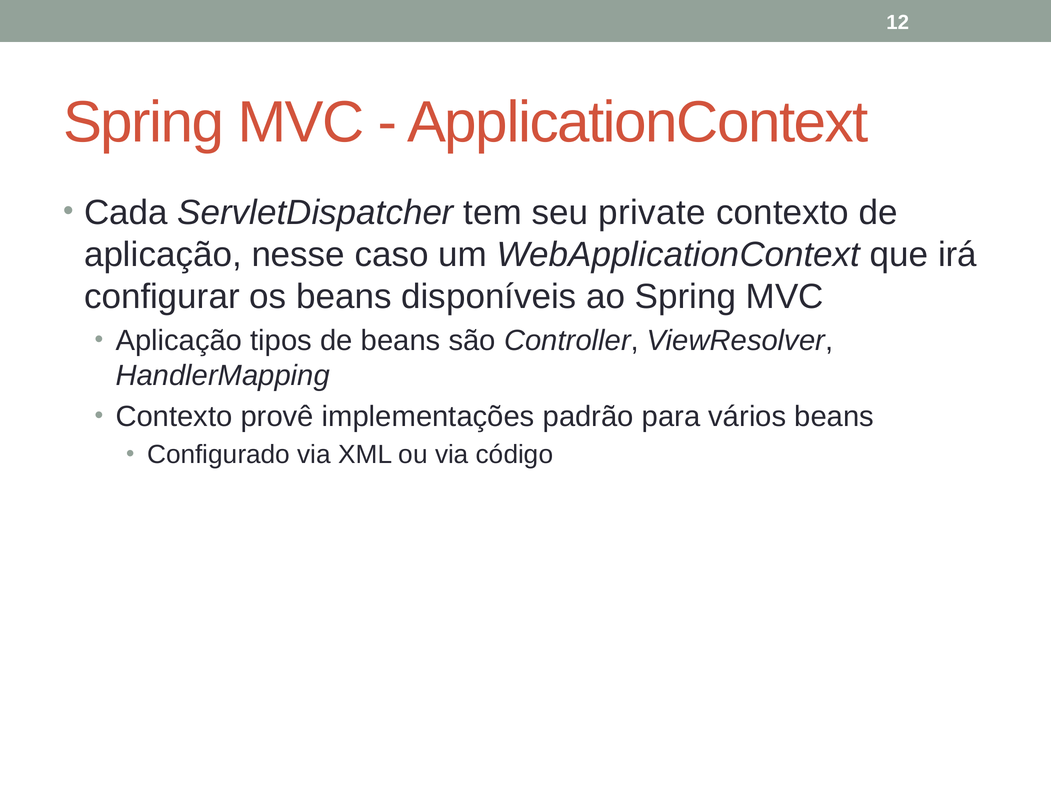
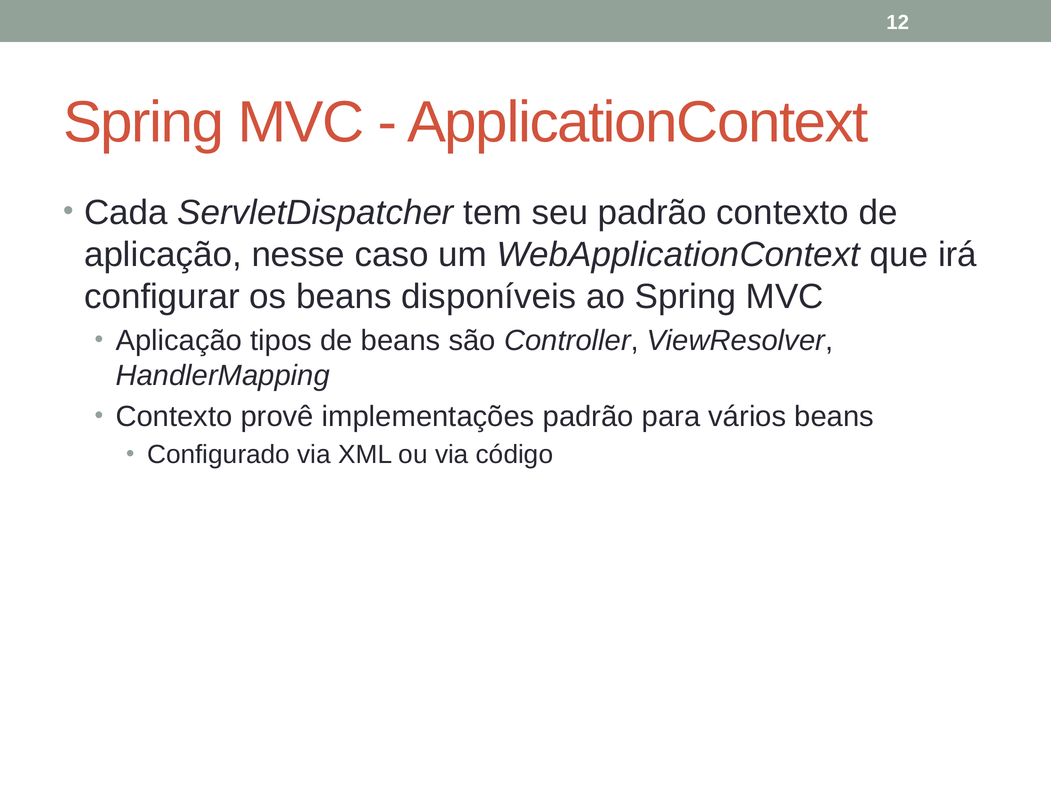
seu private: private -> padrão
